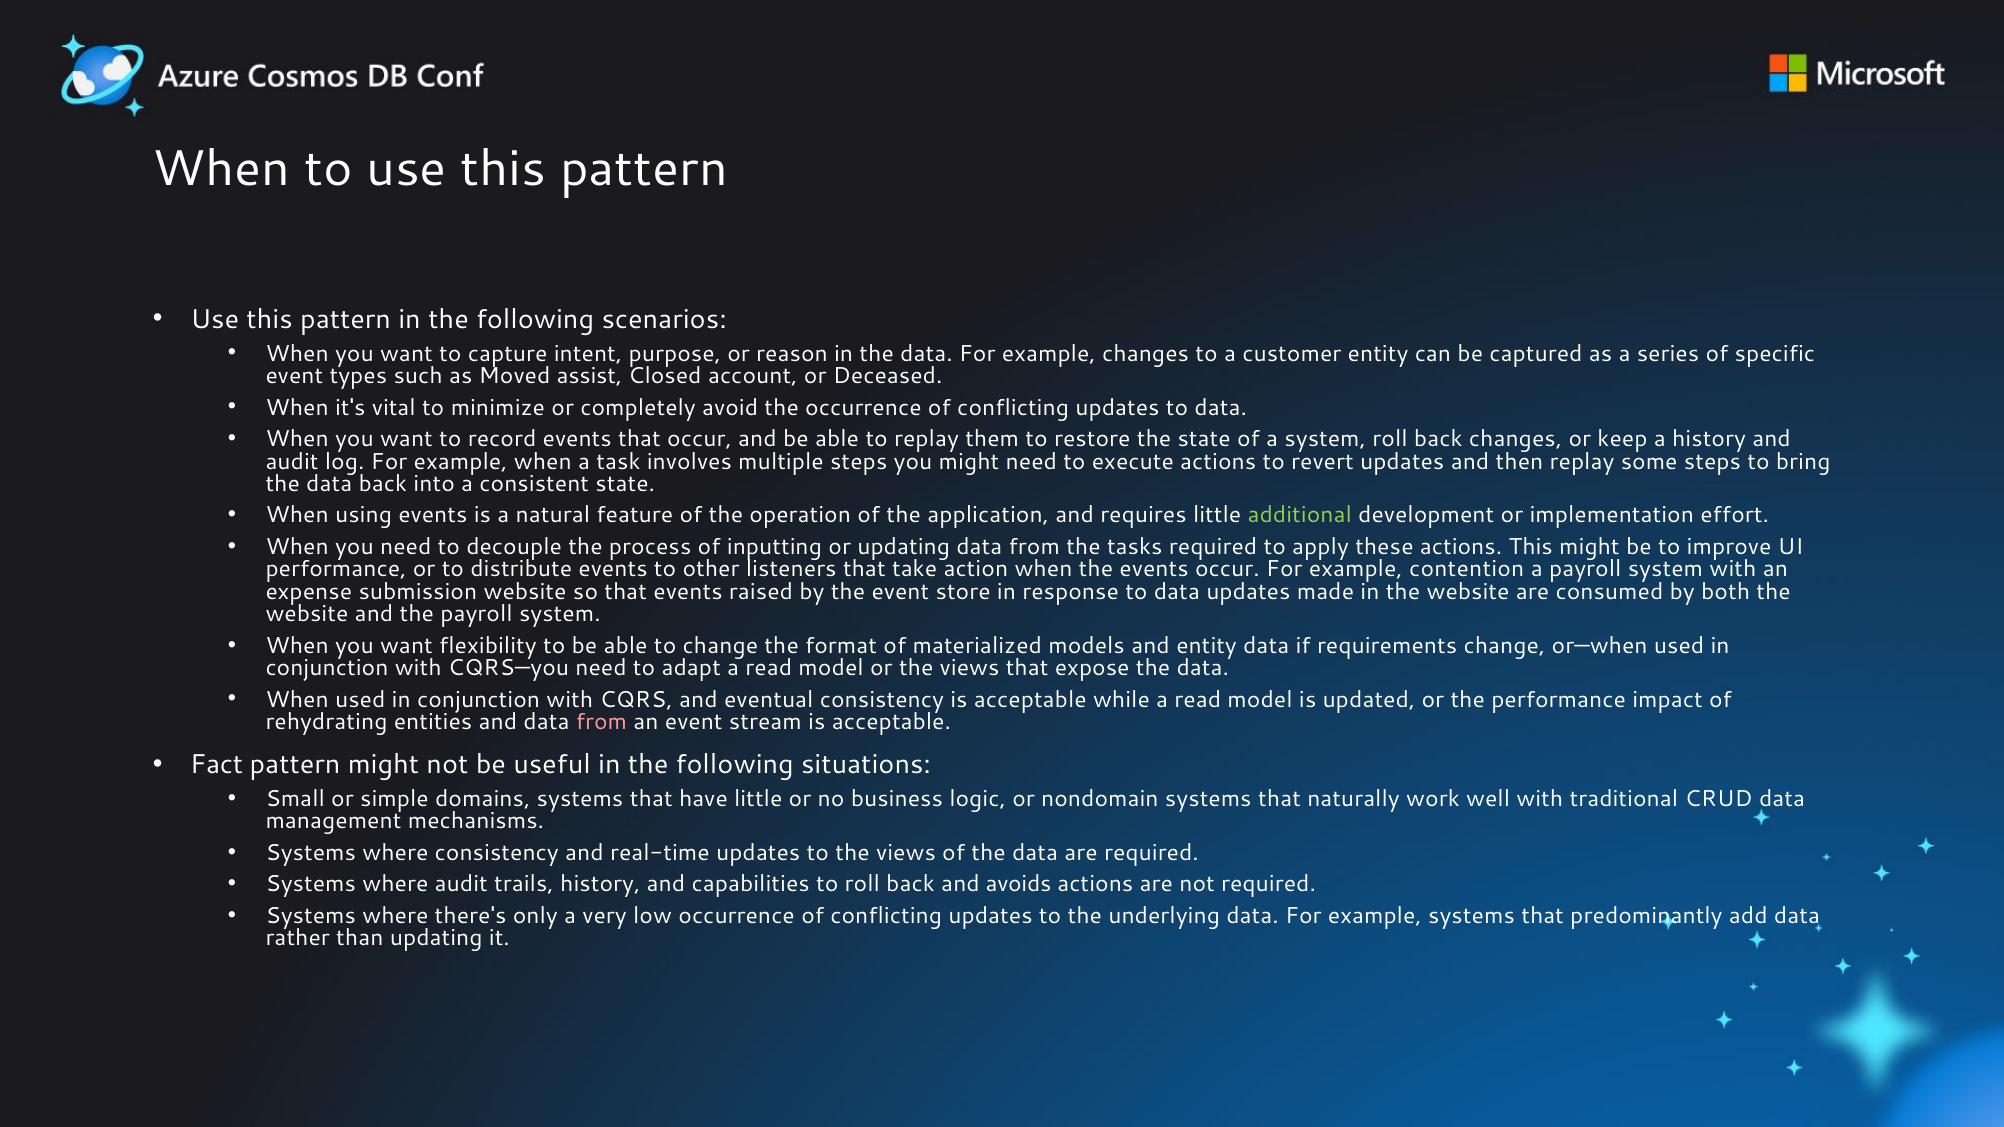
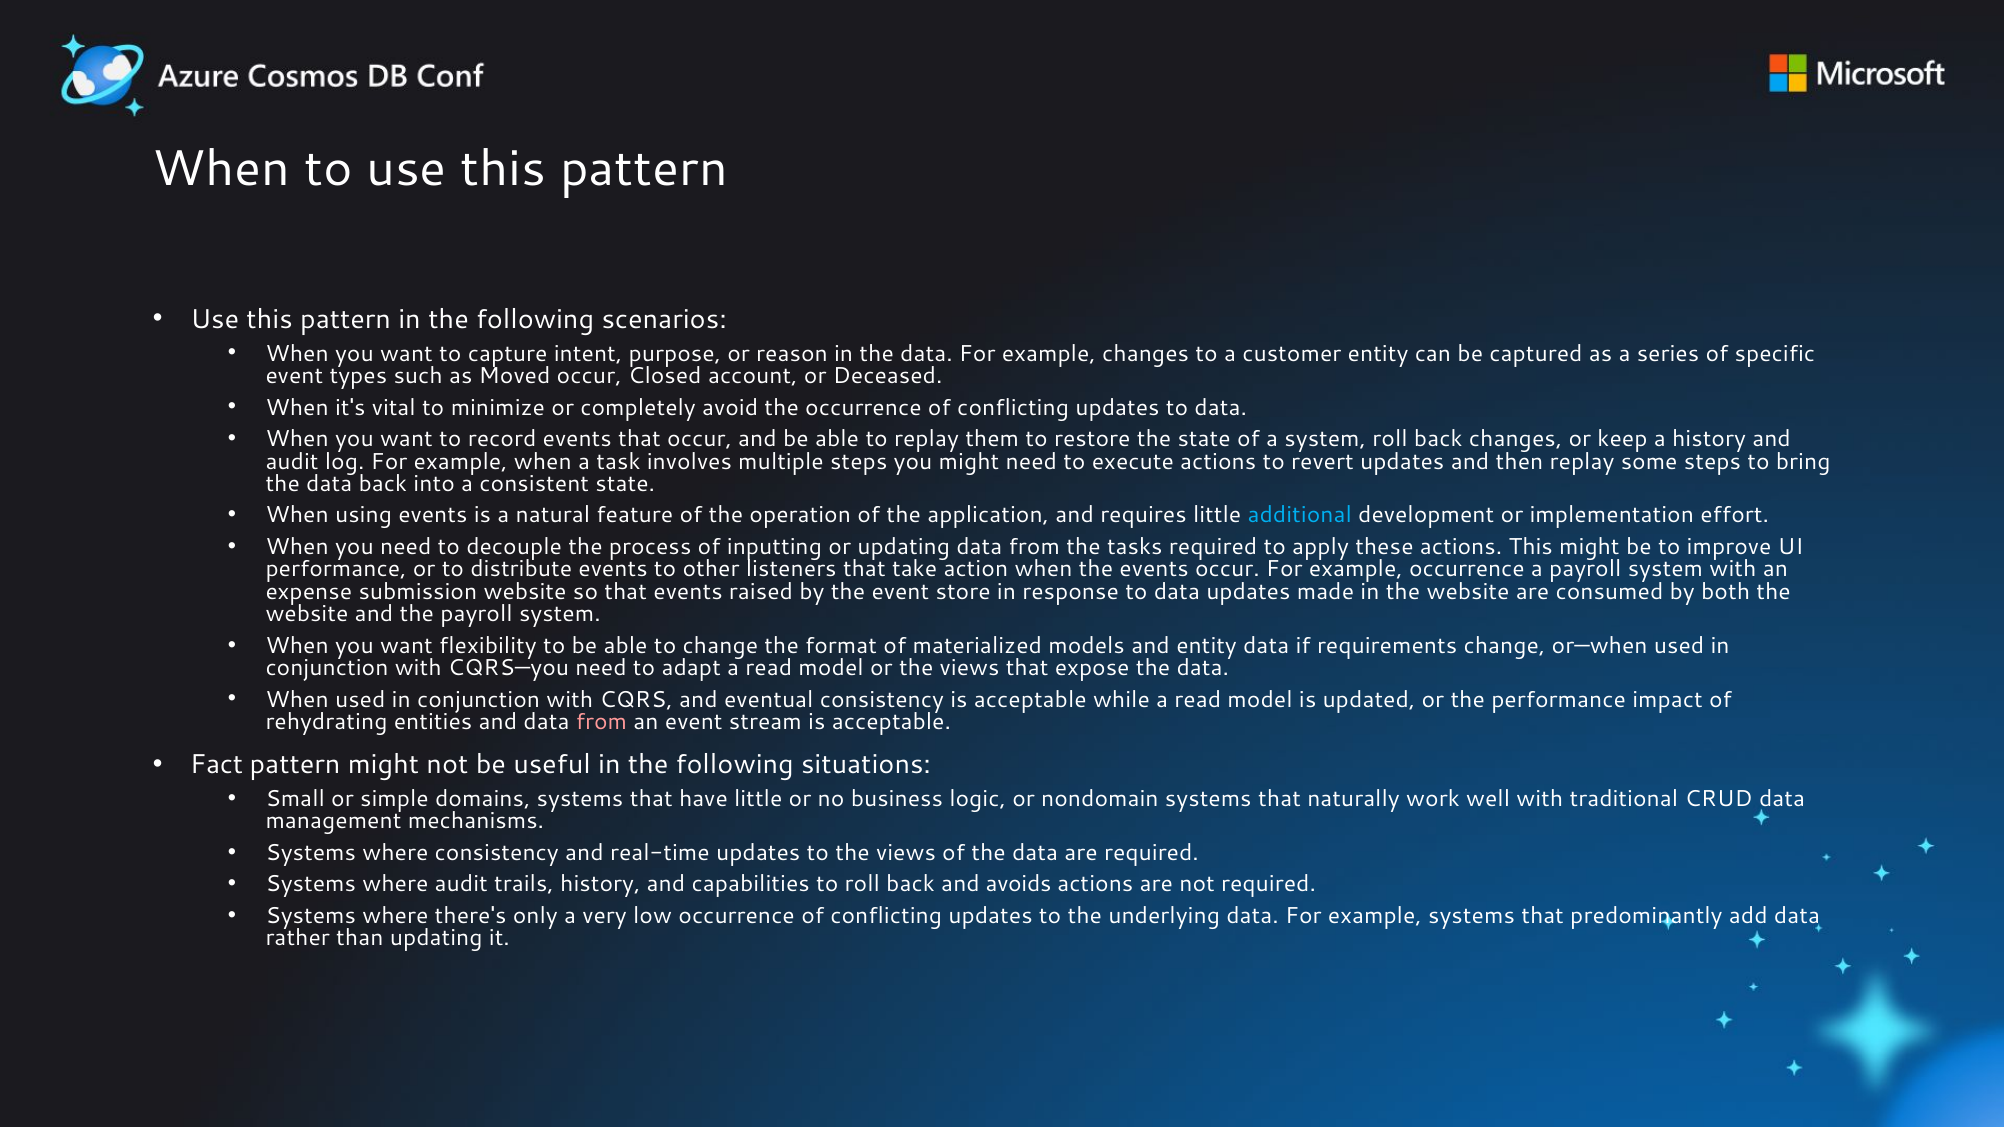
Moved assist: assist -> occur
additional colour: light green -> light blue
example contention: contention -> occurrence
